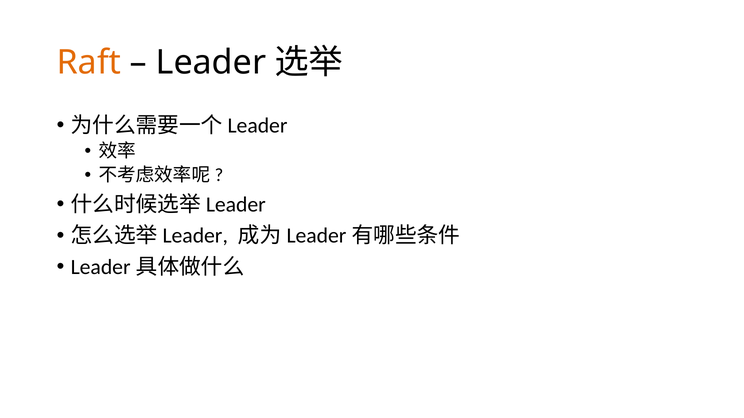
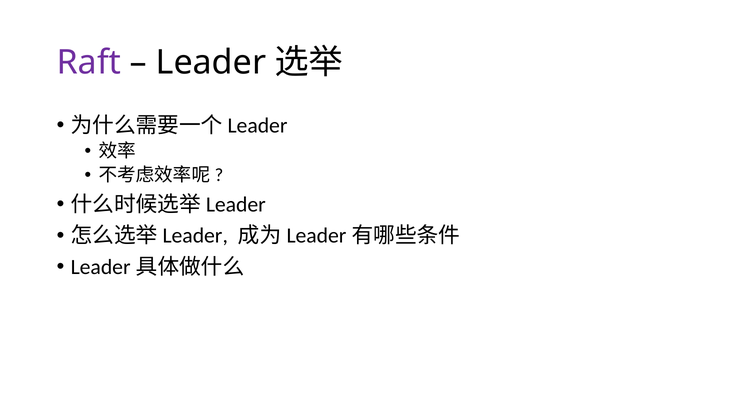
Raft colour: orange -> purple
